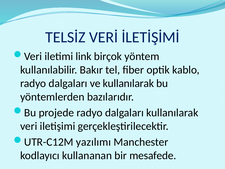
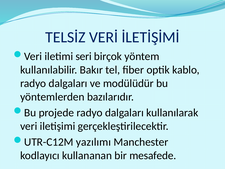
link: link -> seri
ve kullanılarak: kullanılarak -> modülüdür
